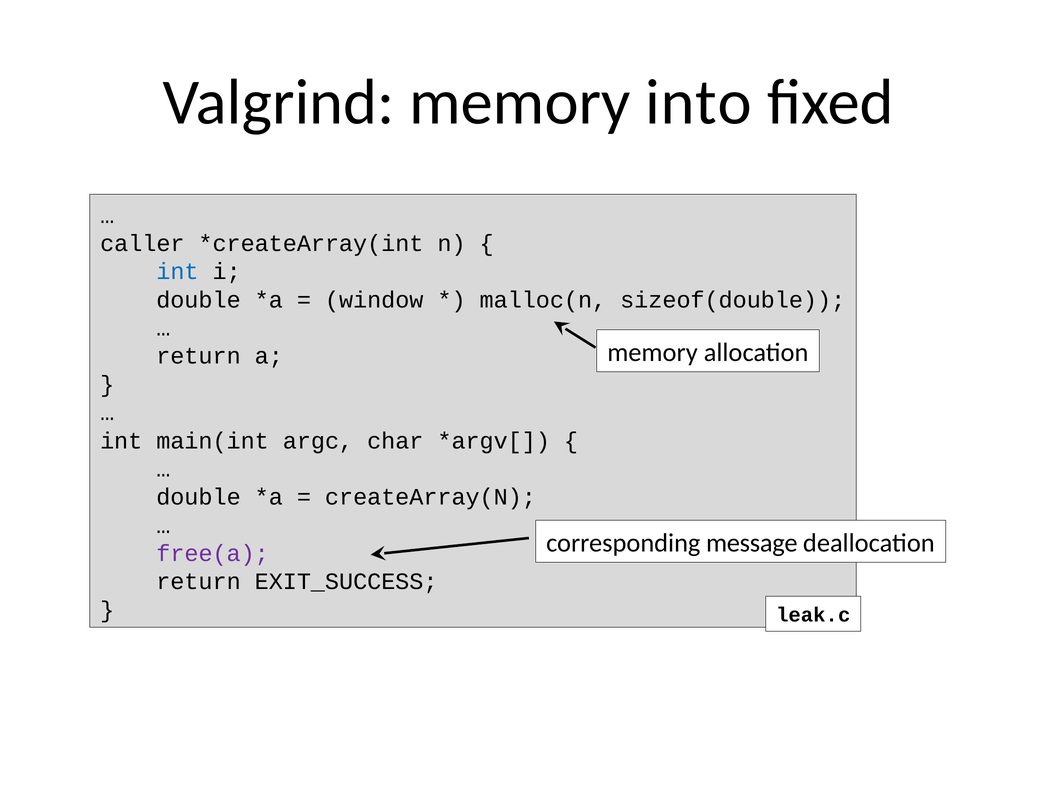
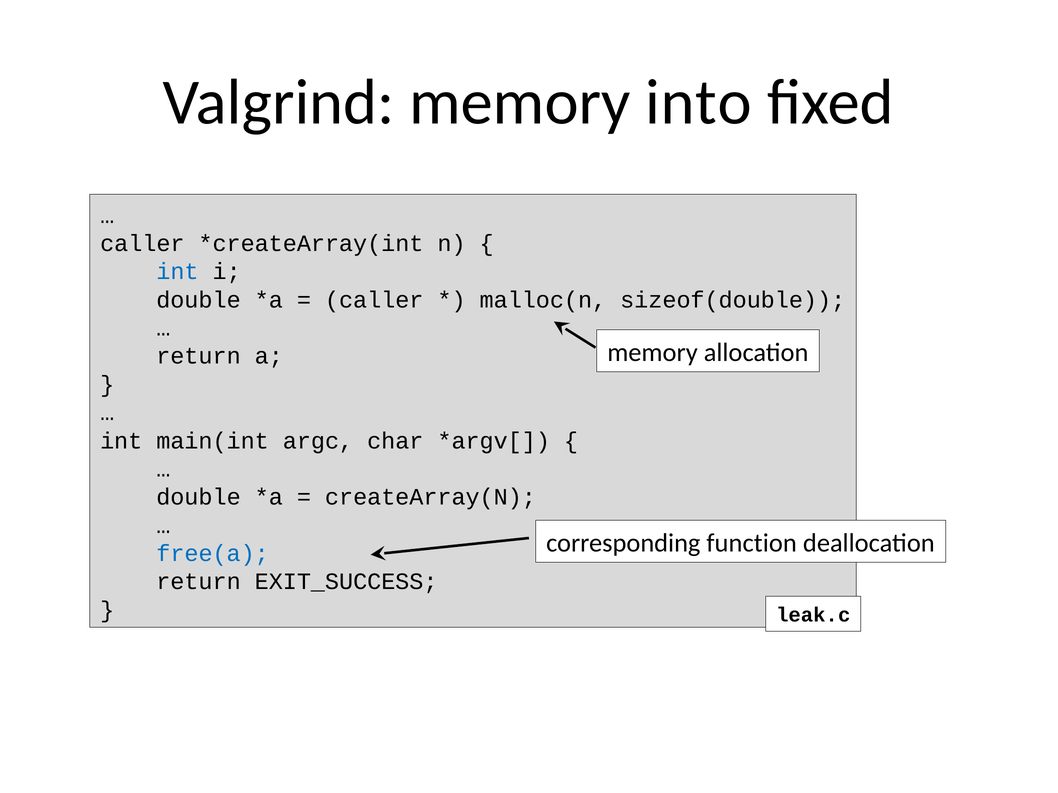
window at (374, 300): window -> caller
message: message -> function
free(a colour: purple -> blue
